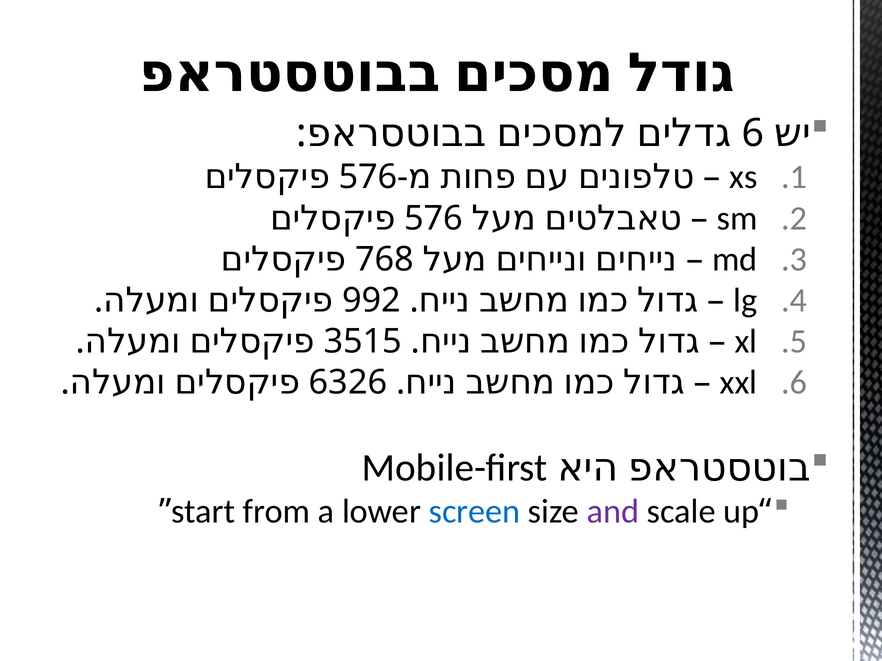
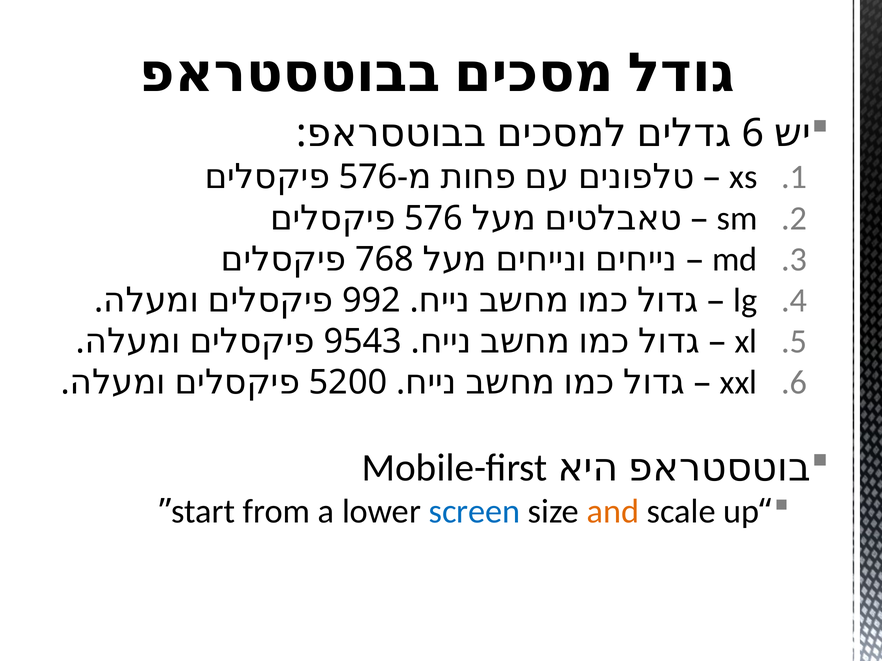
3515: 3515 -> 9543
6326: 6326 -> 5200
and colour: purple -> orange
